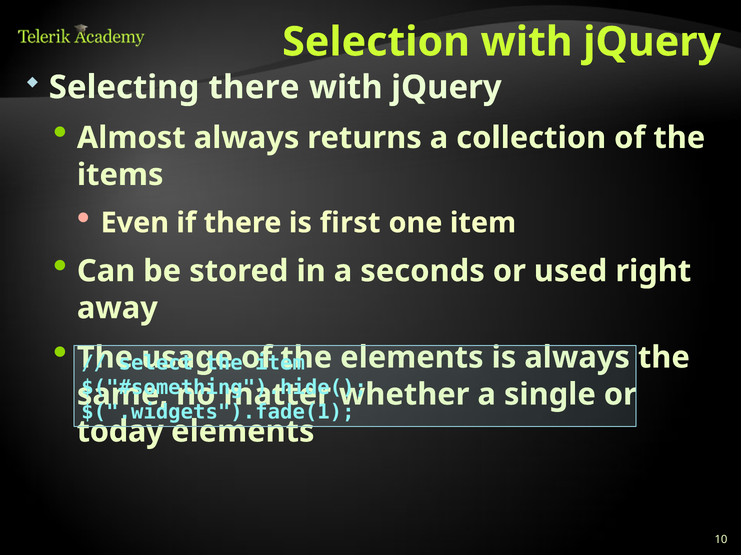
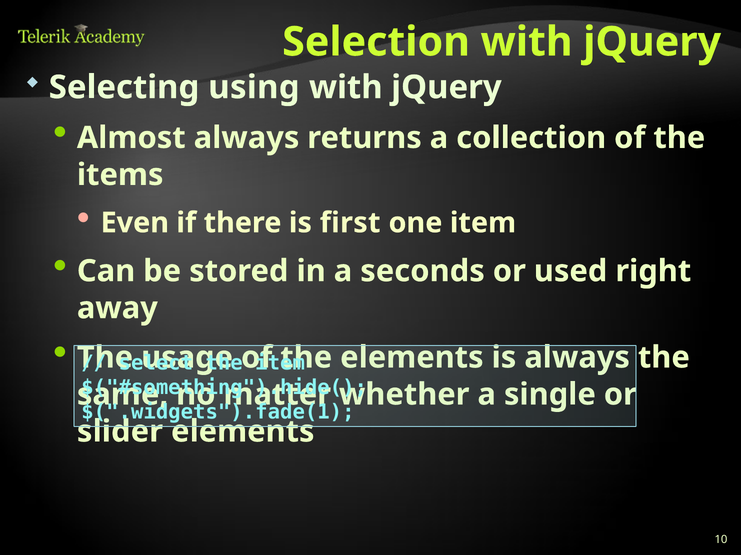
Selecting there: there -> using
today: today -> slider
